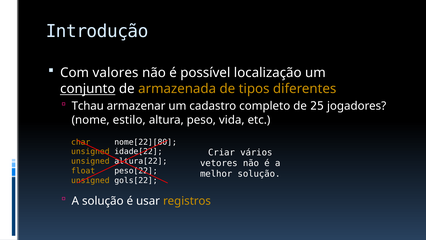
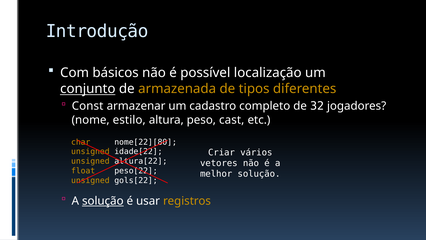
valores: valores -> básicos
Tchau: Tchau -> Const
25: 25 -> 32
vida: vida -> cast
solução at (103, 201) underline: none -> present
